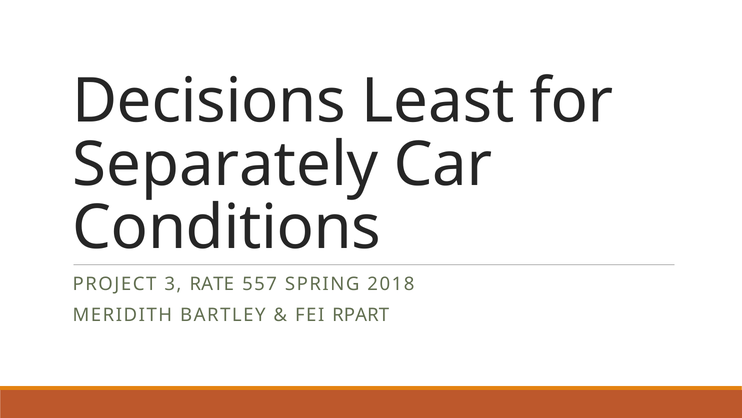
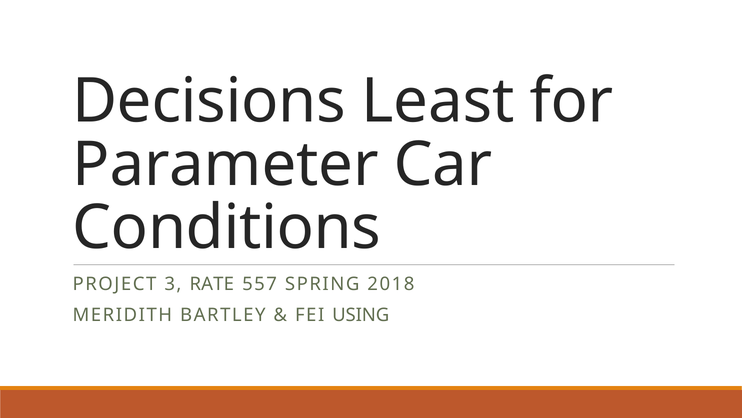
Separately: Separately -> Parameter
RPART: RPART -> USING
